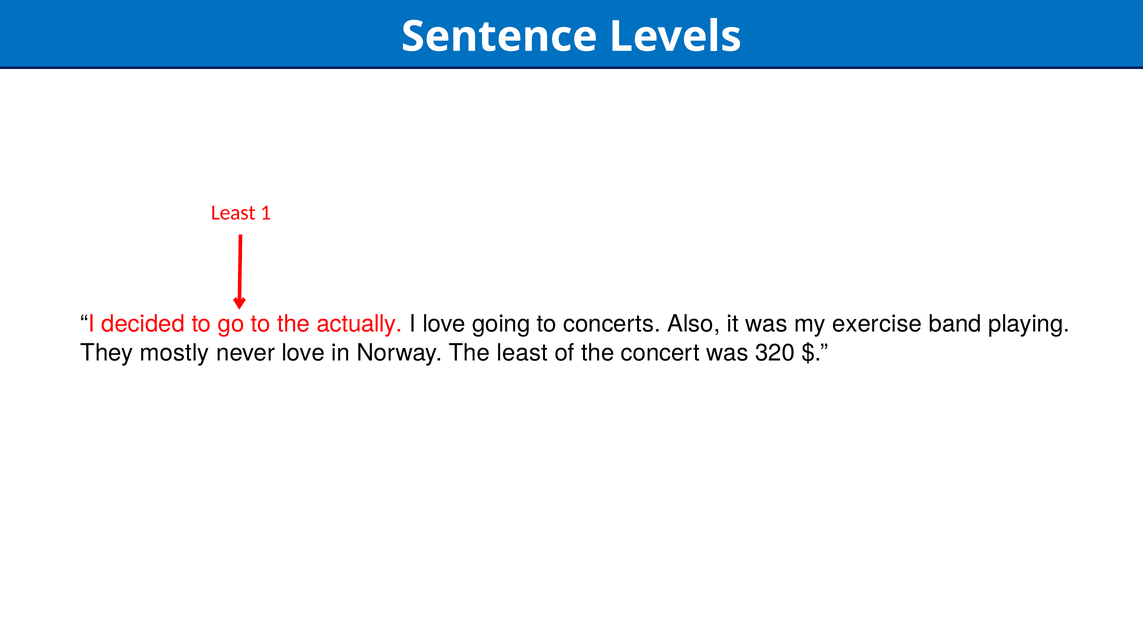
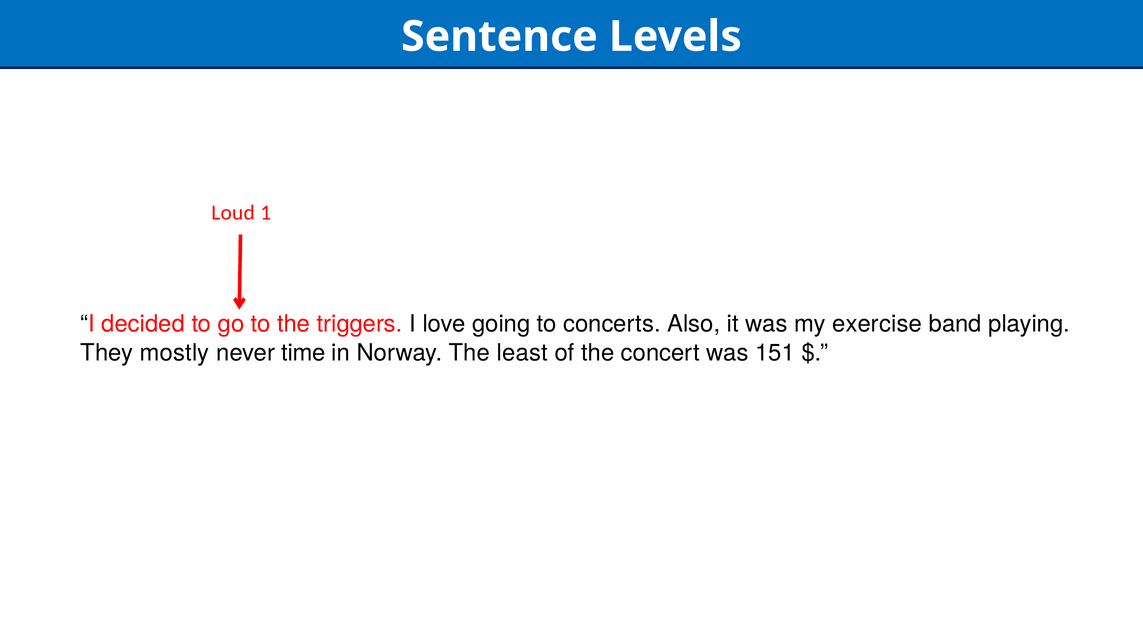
Least at (233, 213): Least -> Loud
actually: actually -> triggers
never love: love -> time
320: 320 -> 151
